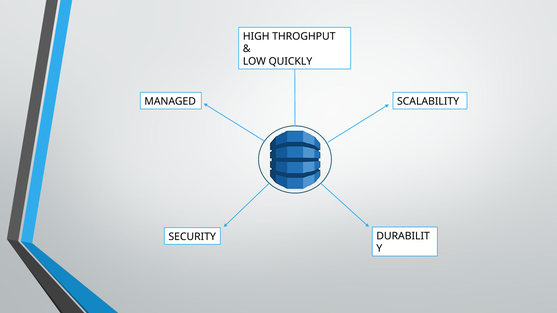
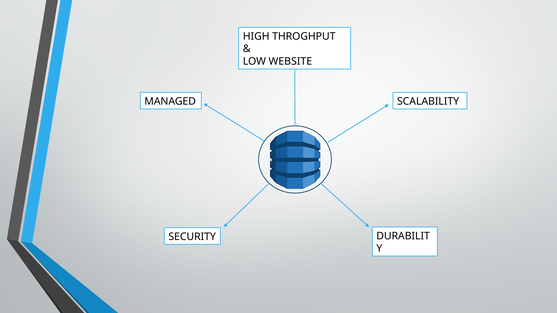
QUICKLY: QUICKLY -> WEBSITE
